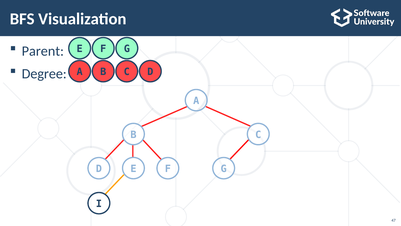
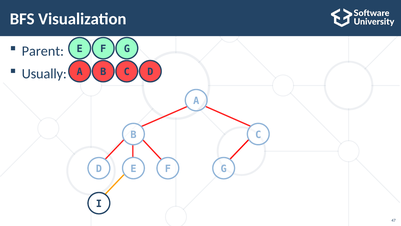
Degree: Degree -> Usually
